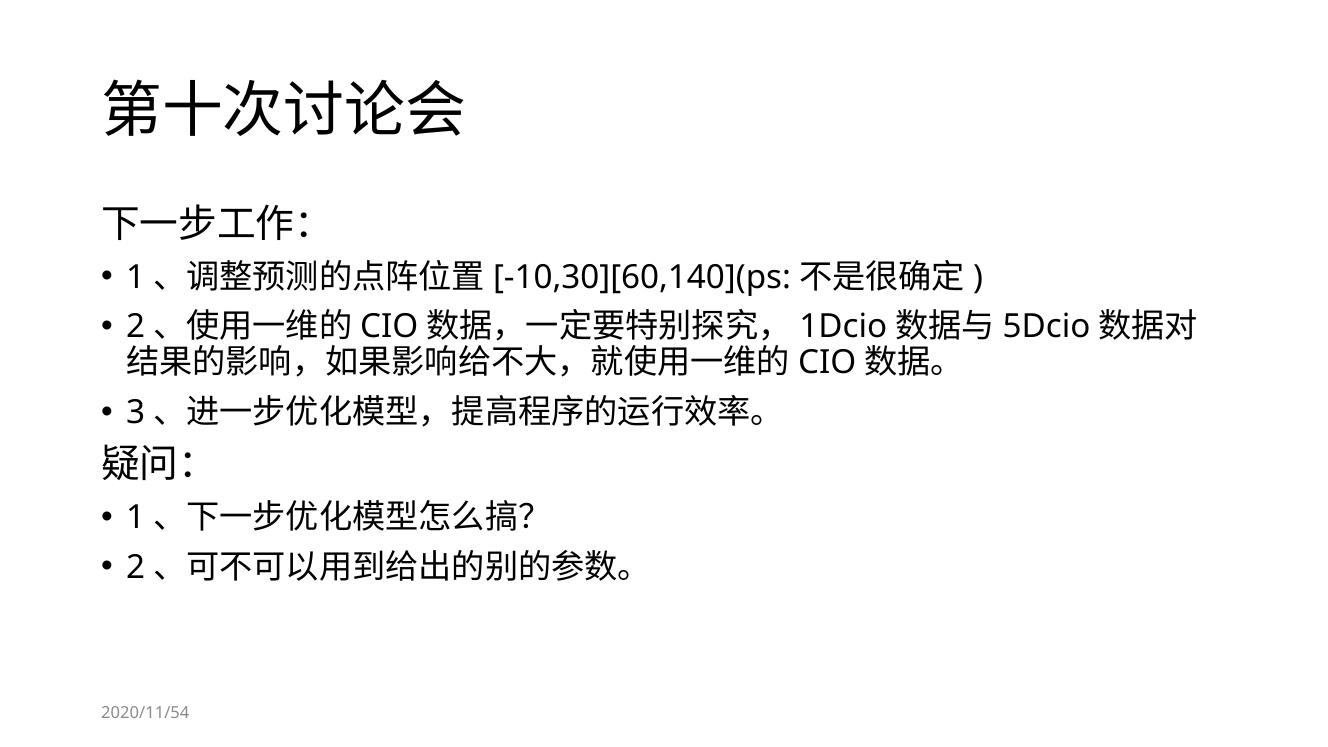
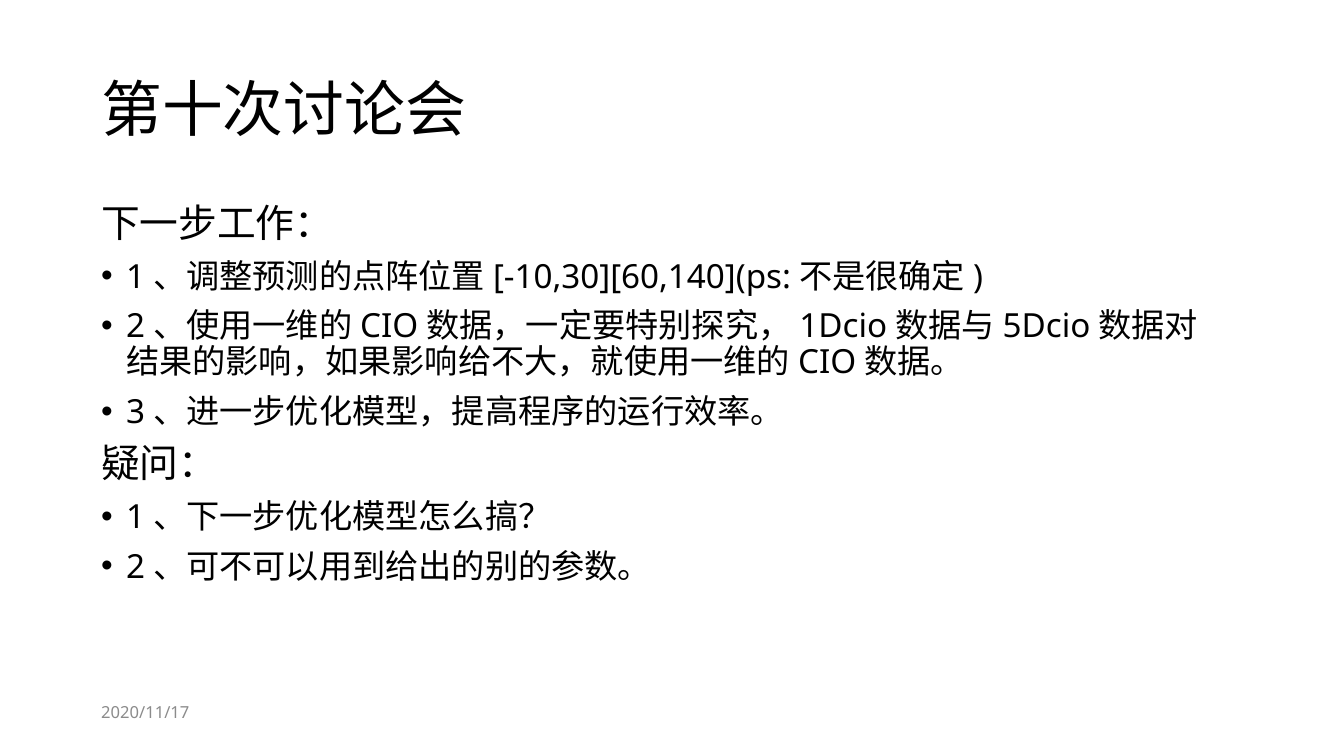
2020/11/54: 2020/11/54 -> 2020/11/17
